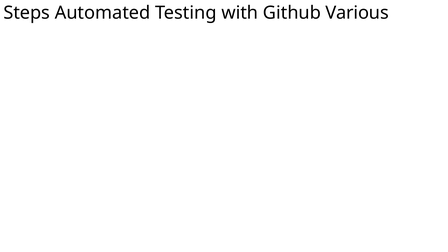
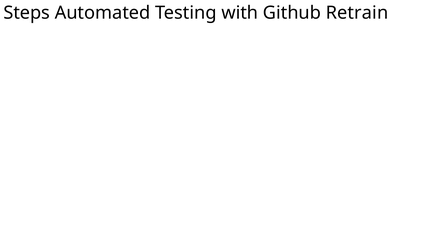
Various: Various -> Retrain
